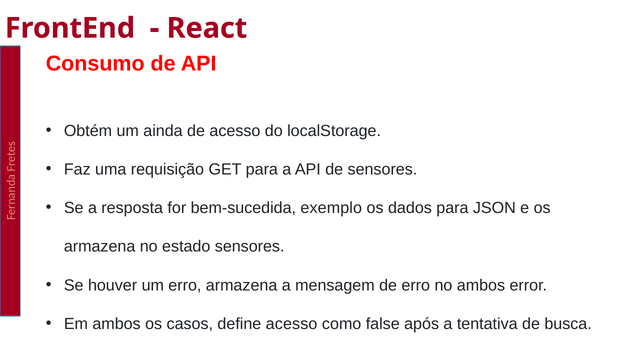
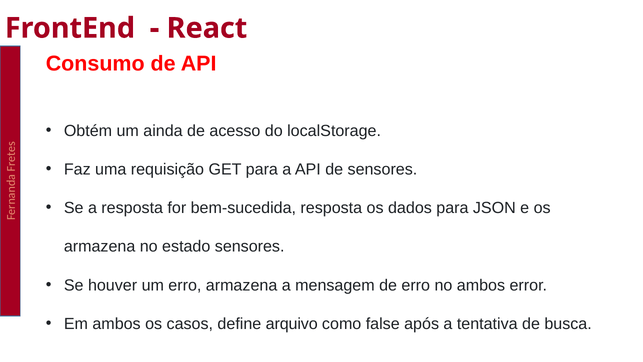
bem-sucedida exemplo: exemplo -> resposta
define acesso: acesso -> arquivo
